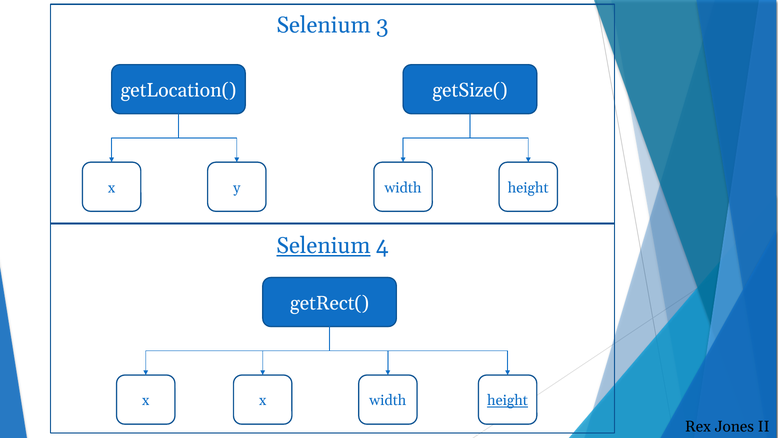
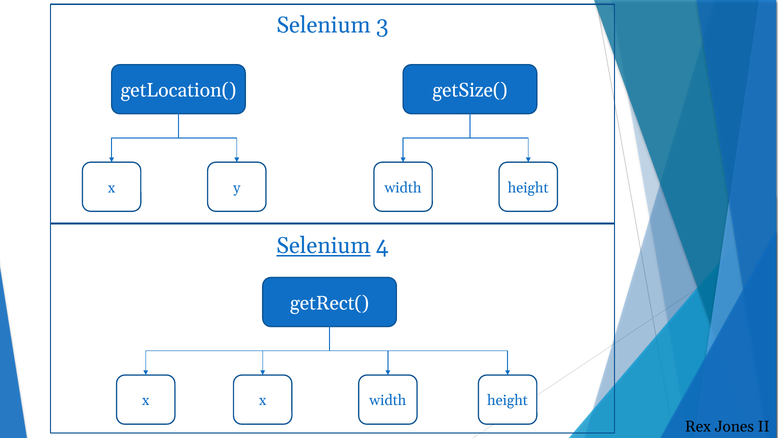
height at (508, 400) underline: present -> none
